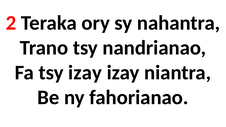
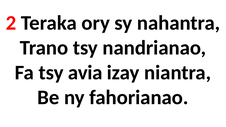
tsy izay: izay -> avia
